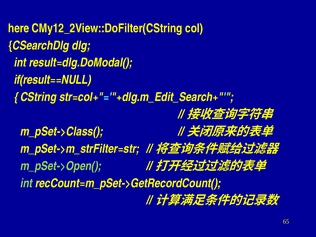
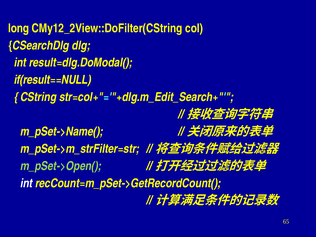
here: here -> long
m_pSet->Class(: m_pSet->Class( -> m_pSet->Name(
int at (26, 183) colour: light green -> white
